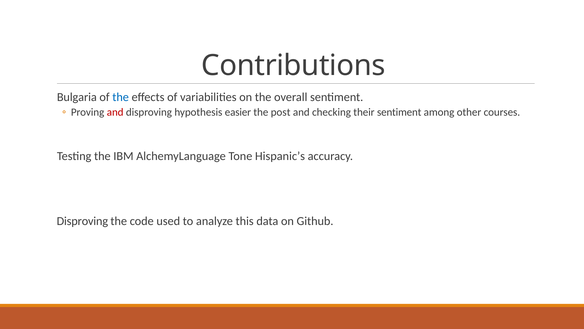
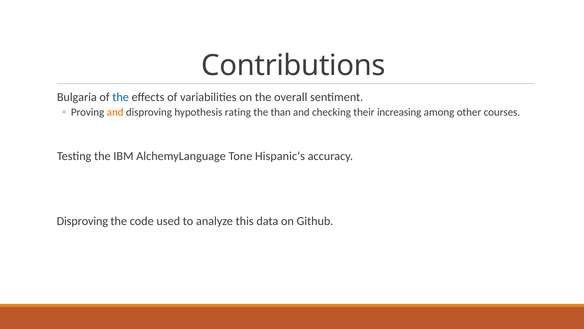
and at (115, 112) colour: red -> orange
easier: easier -> rating
post: post -> than
their sentiment: sentiment -> increasing
